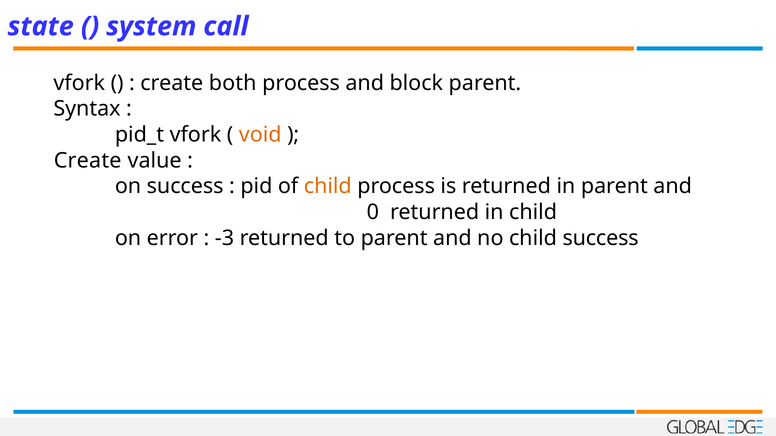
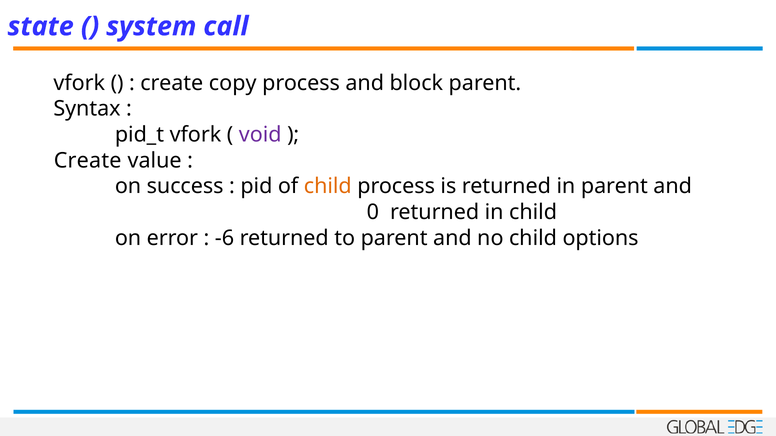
both: both -> copy
void colour: orange -> purple
-3: -3 -> -6
child success: success -> options
